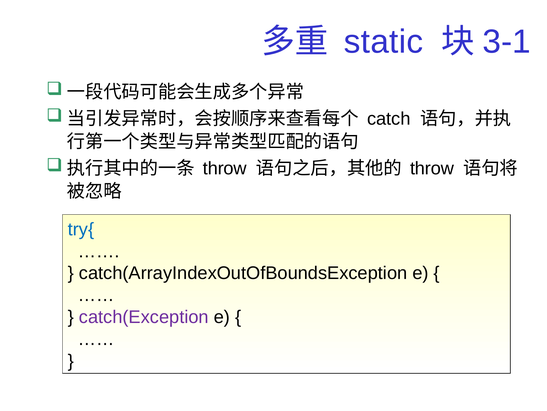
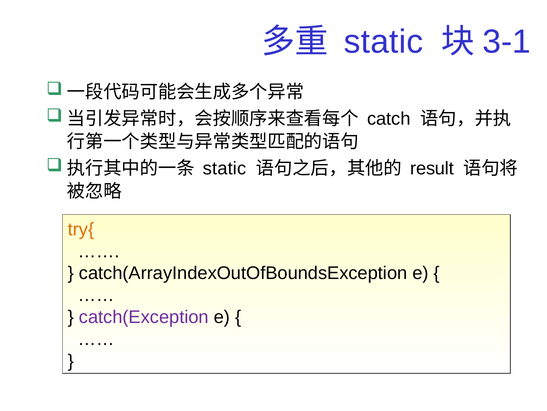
throw at (225, 168): throw -> static
throw at (432, 168): throw -> result
try{ colour: blue -> orange
